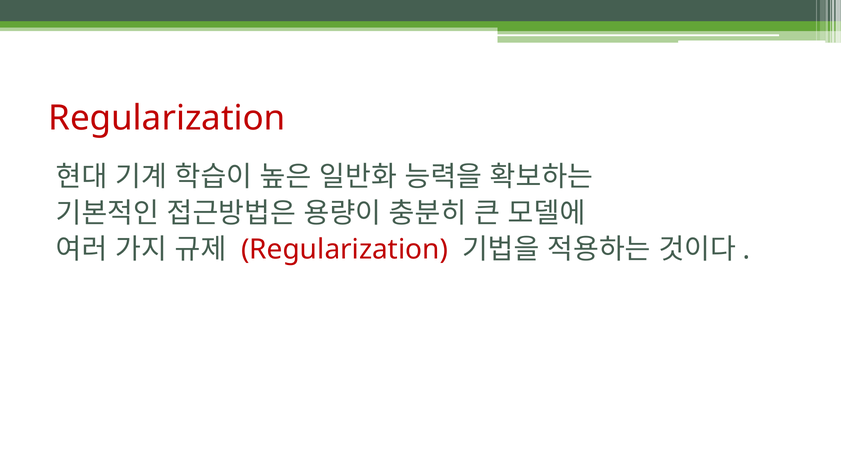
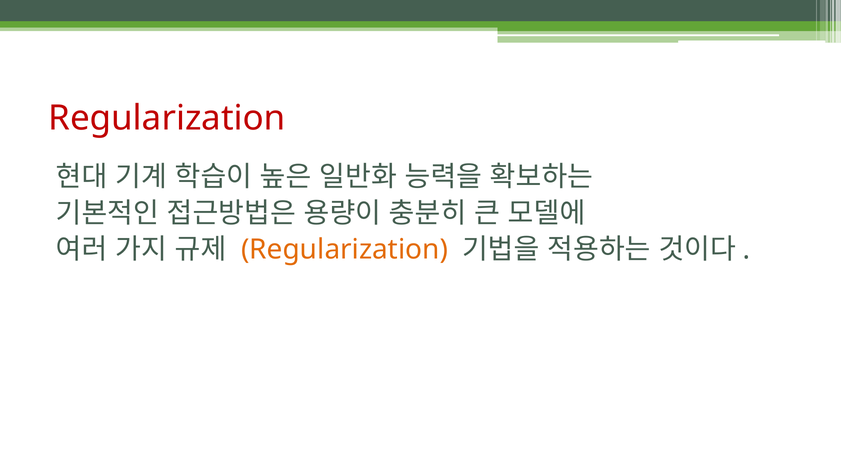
Regularization at (345, 250) colour: red -> orange
